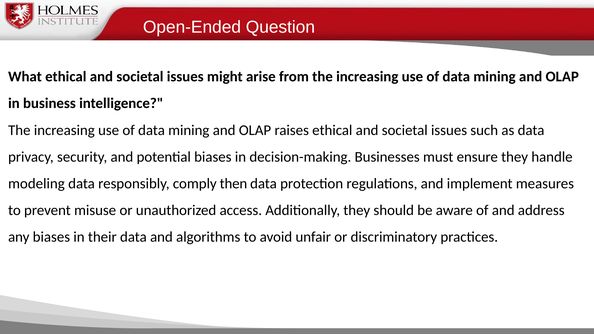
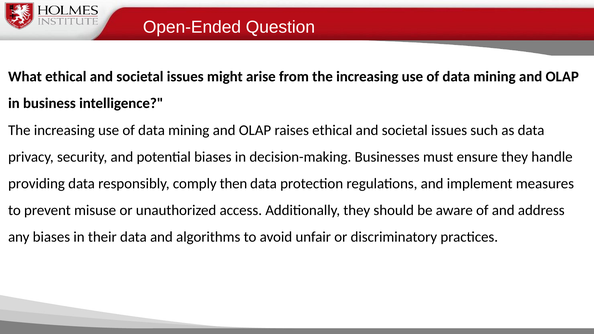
modeling: modeling -> providing
